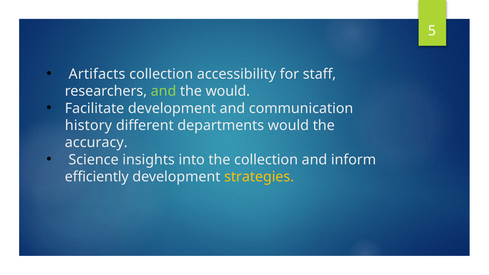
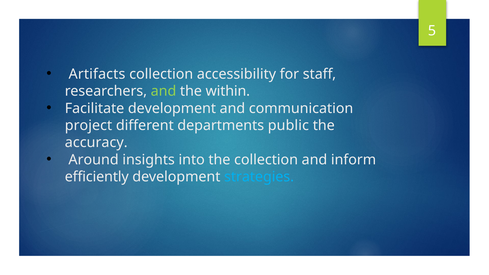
the would: would -> within
history: history -> project
departments would: would -> public
Science: Science -> Around
strategies colour: yellow -> light blue
